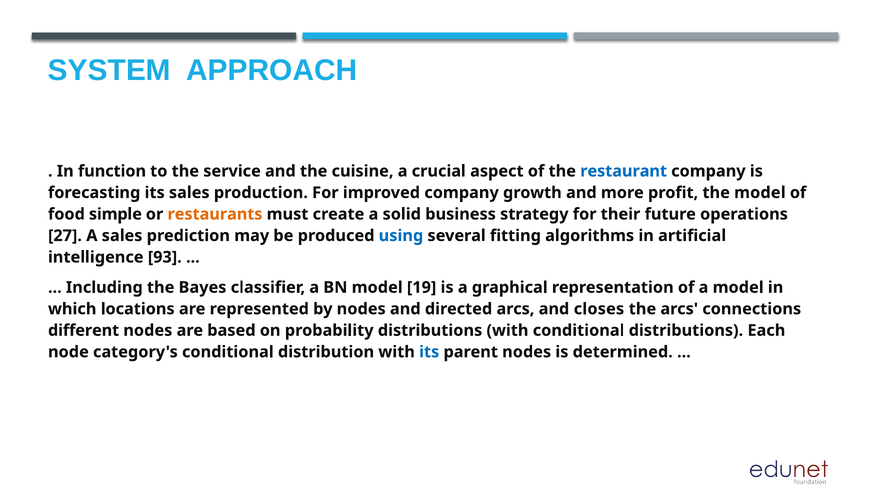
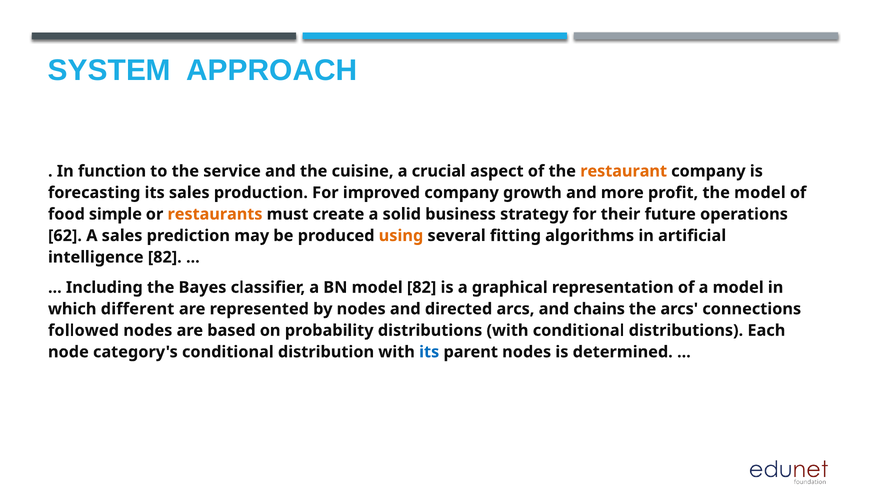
restaurant colour: blue -> orange
27: 27 -> 62
using colour: blue -> orange
intelligence 93: 93 -> 82
model 19: 19 -> 82
locations: locations -> different
closes: closes -> chains
different: different -> followed
